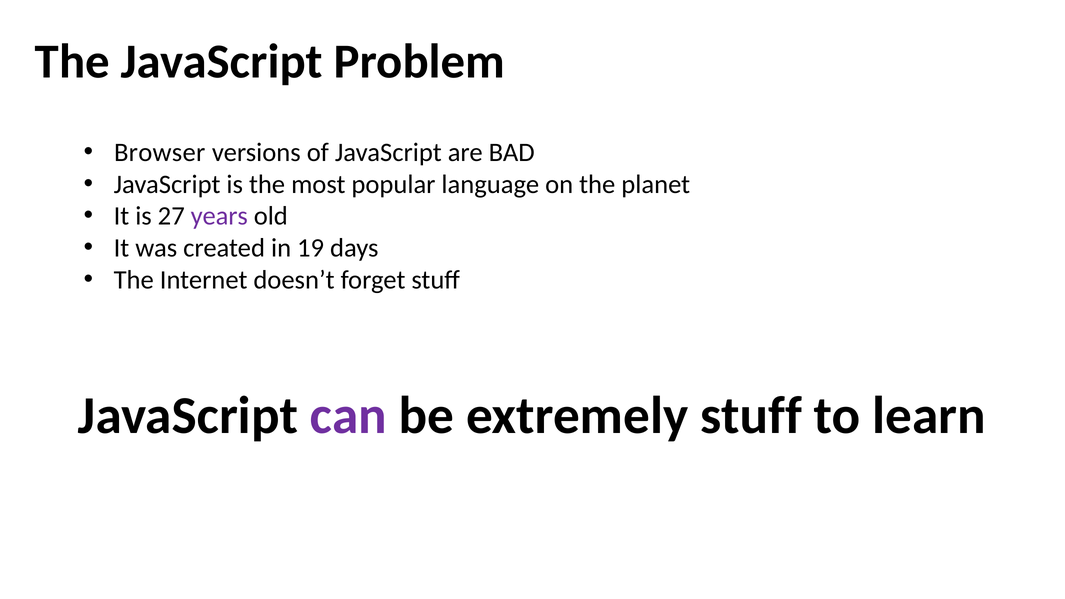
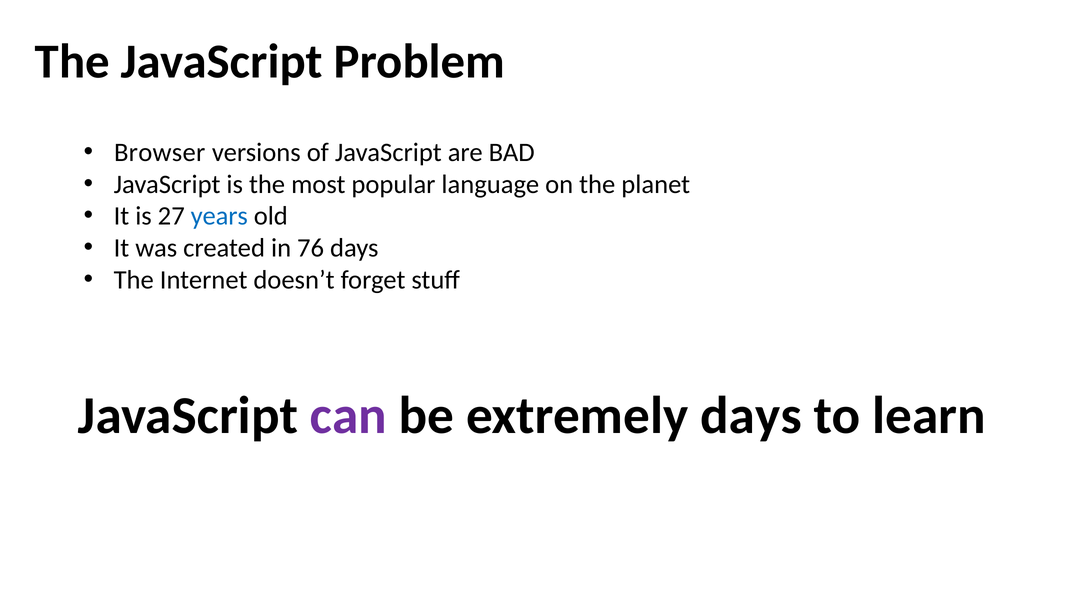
years colour: purple -> blue
19: 19 -> 76
extremely stuff: stuff -> days
